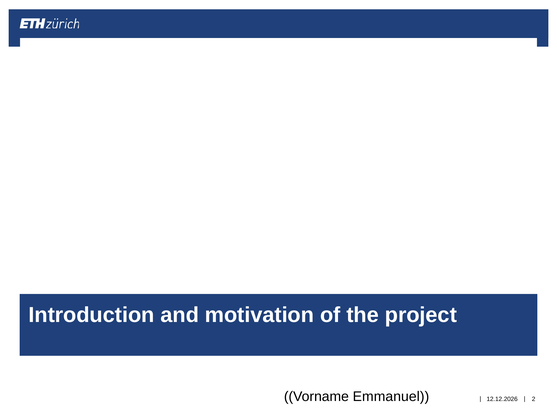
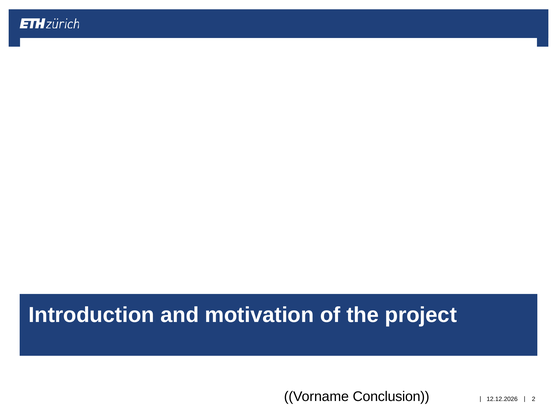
Emmanuel: Emmanuel -> Conclusion
